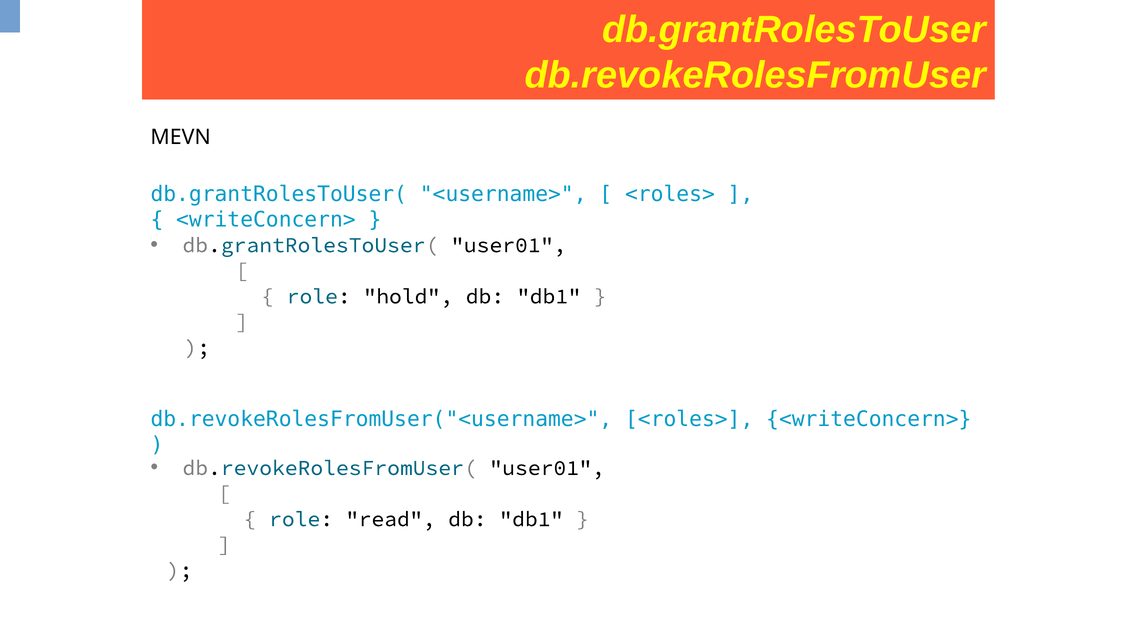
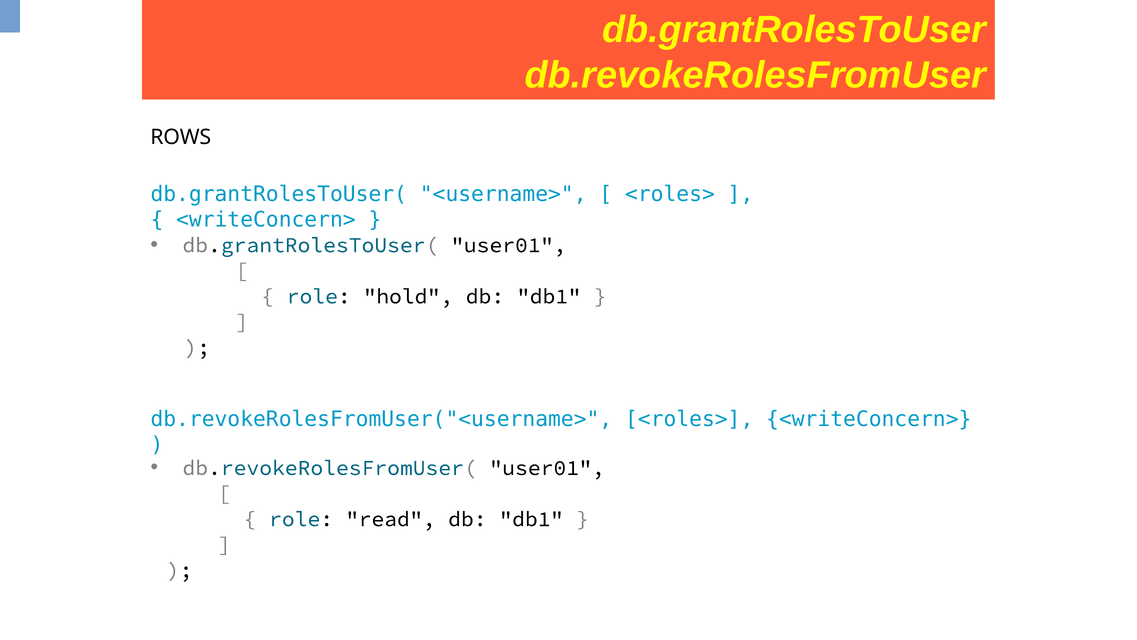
MEVN: MEVN -> ROWS
